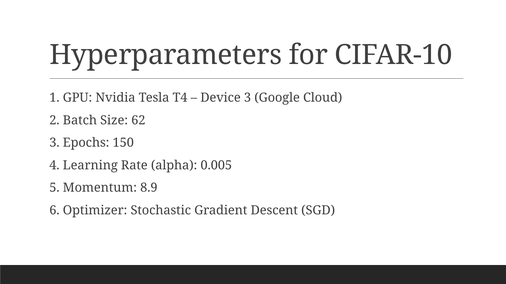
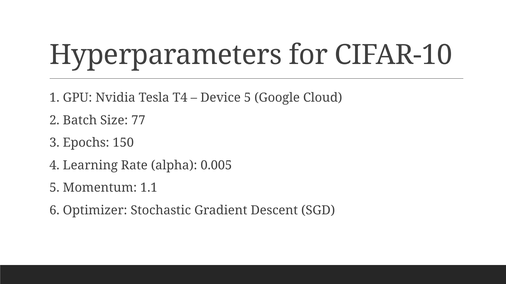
Device 3: 3 -> 5
62: 62 -> 77
8.9: 8.9 -> 1.1
